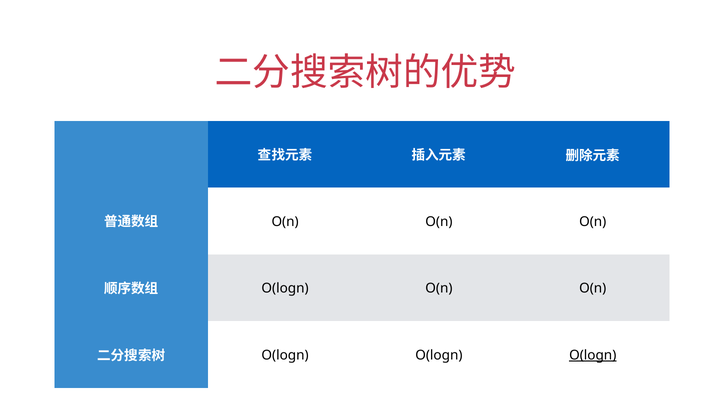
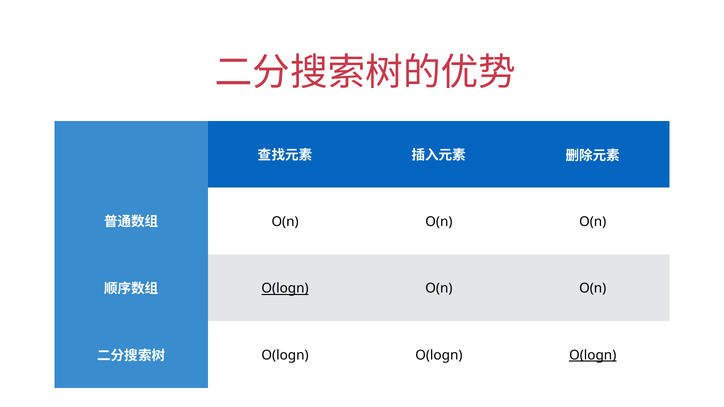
O(logn at (285, 289) underline: none -> present
